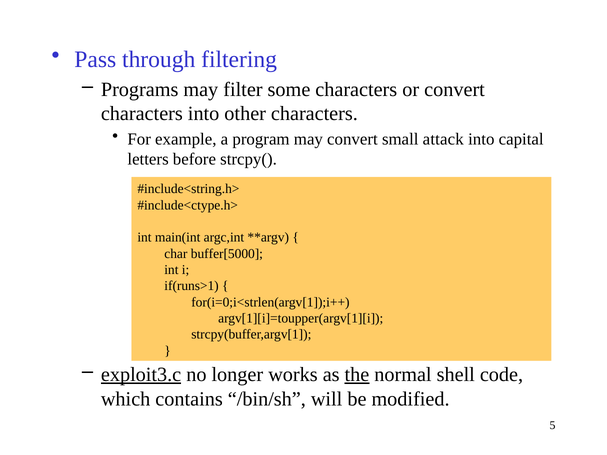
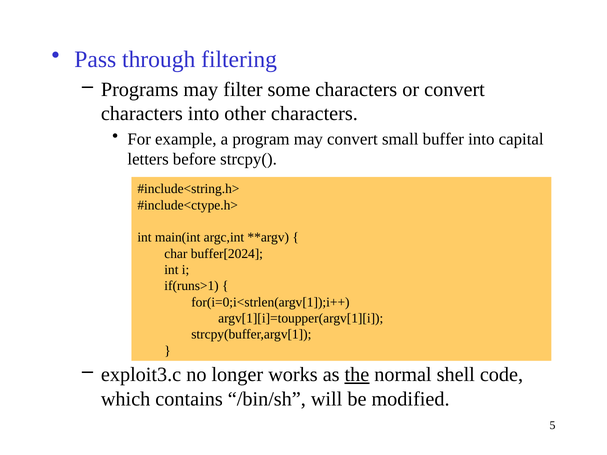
attack: attack -> buffer
buffer[5000: buffer[5000 -> buffer[2024
exploit3.c underline: present -> none
